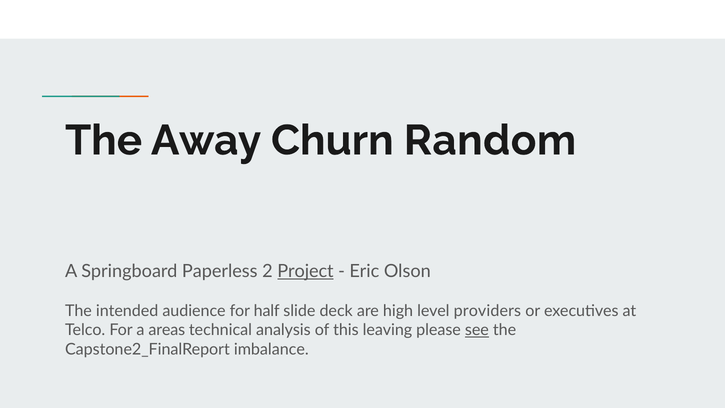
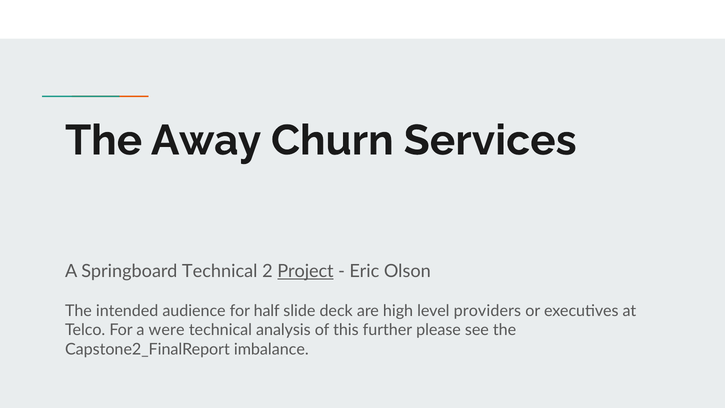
Random: Random -> Services
Springboard Paperless: Paperless -> Technical
areas: areas -> were
leaving: leaving -> further
see underline: present -> none
